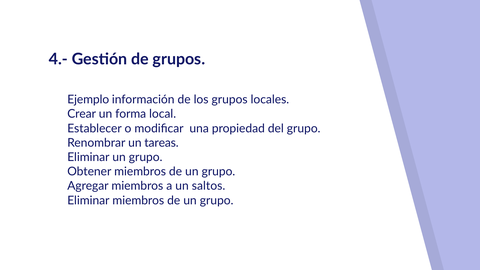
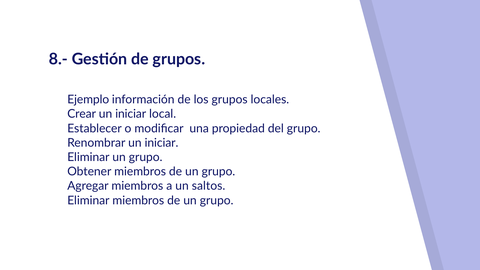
4.-: 4.- -> 8.-
Crear un forma: forma -> iniciar
Renombrar un tareas: tareas -> iniciar
